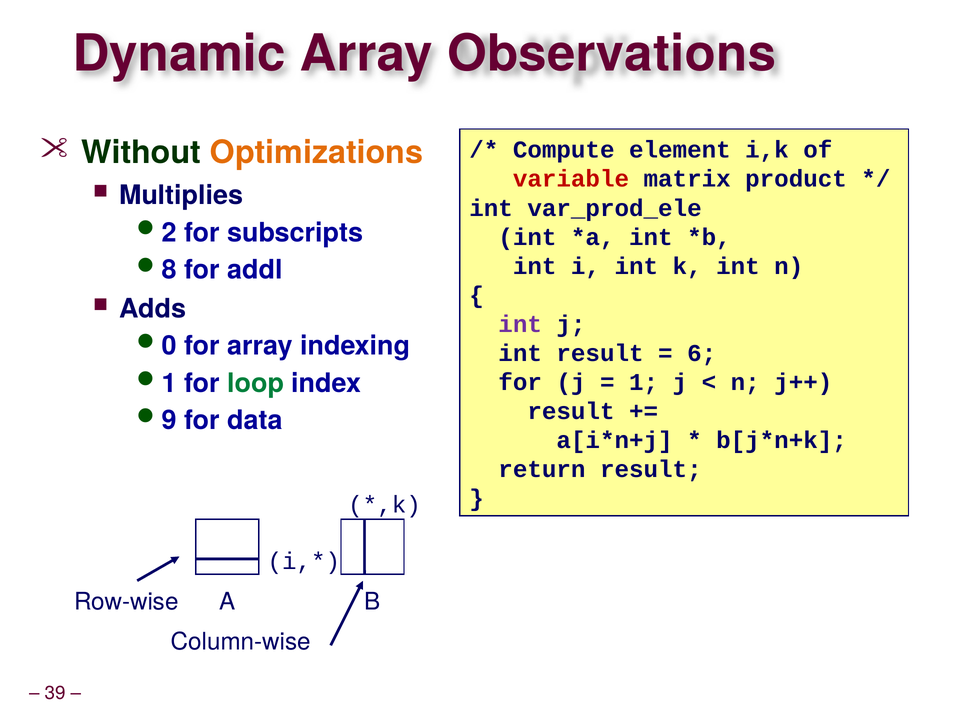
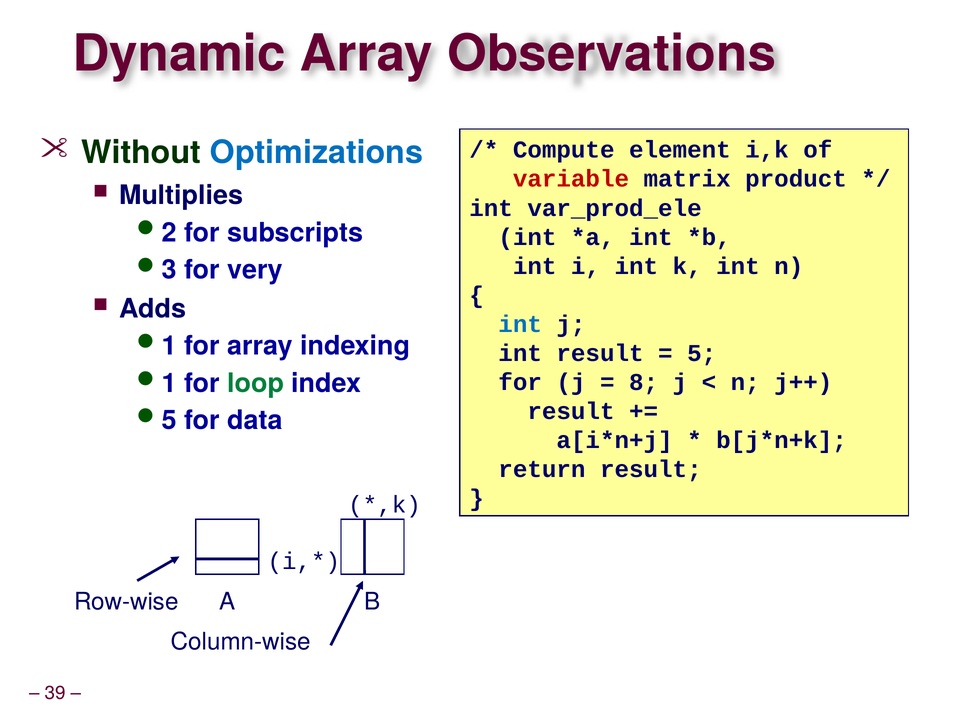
Optimizations colour: orange -> blue
8: 8 -> 3
addl: addl -> very
int at (520, 324) colour: purple -> blue
0 at (169, 346): 0 -> 1
6 at (702, 353): 6 -> 5
1 at (644, 382): 1 -> 8
9 at (169, 421): 9 -> 5
